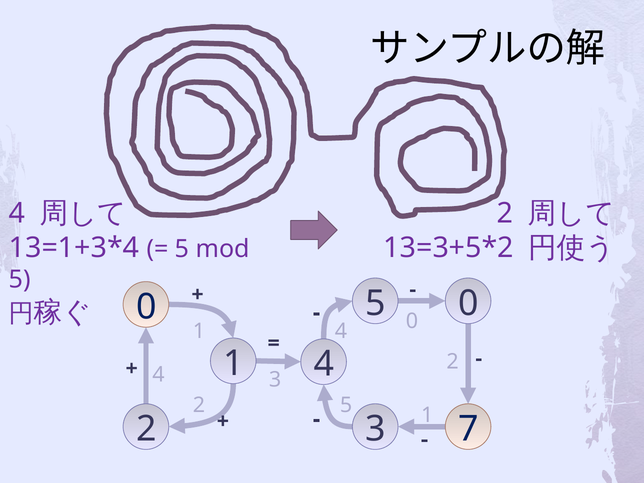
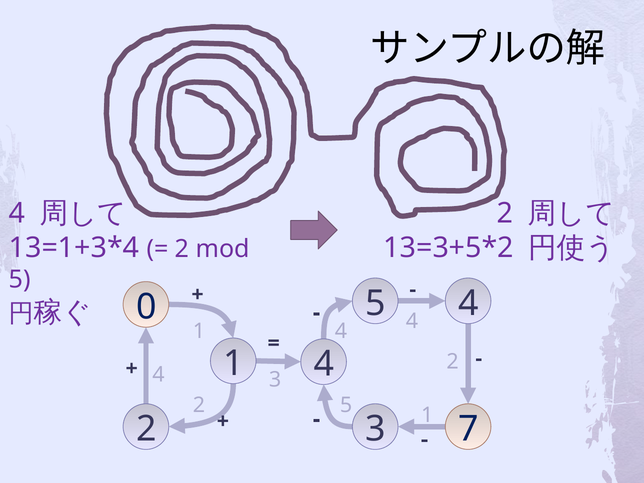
5 at (182, 249): 5 -> 2
5 0: 0 -> 4
0 at (412, 321): 0 -> 4
